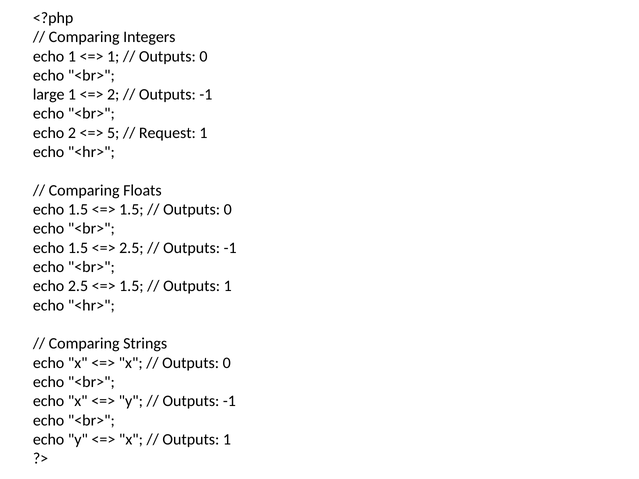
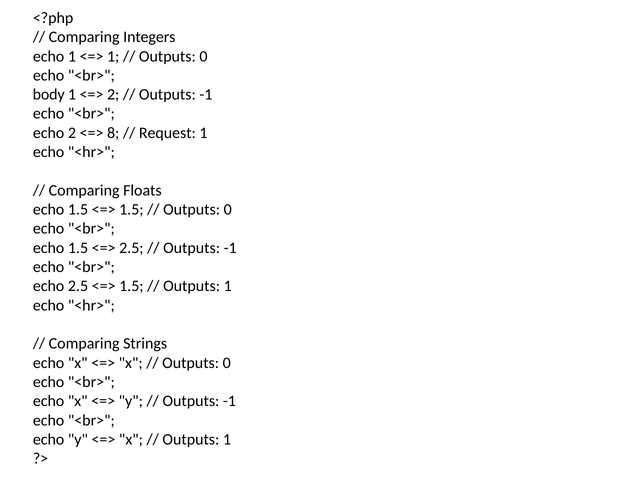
large: large -> body
5: 5 -> 8
